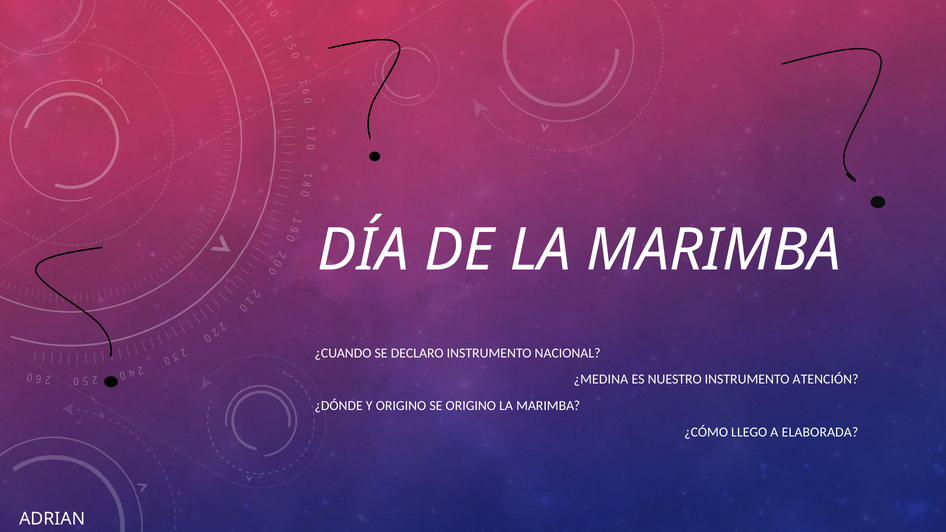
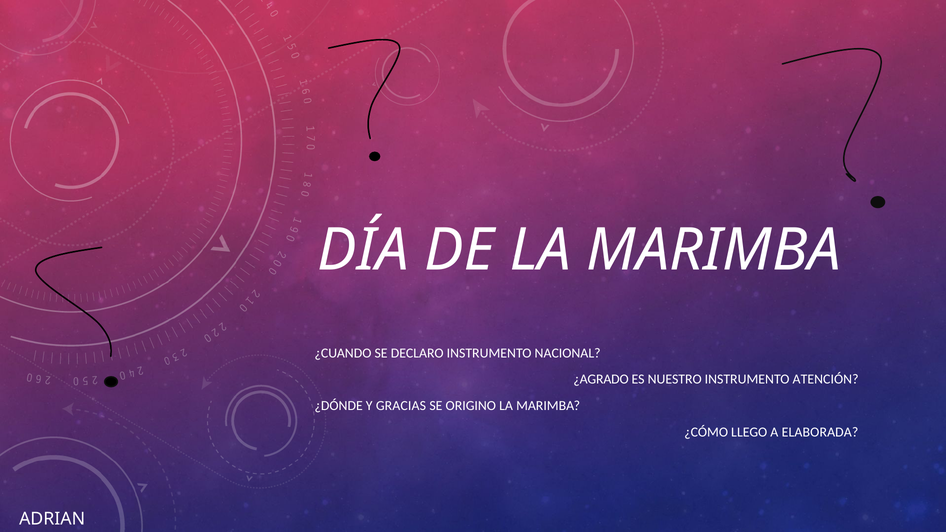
¿MEDINA: ¿MEDINA -> ¿AGRADO
Y ORIGINO: ORIGINO -> GRACIAS
